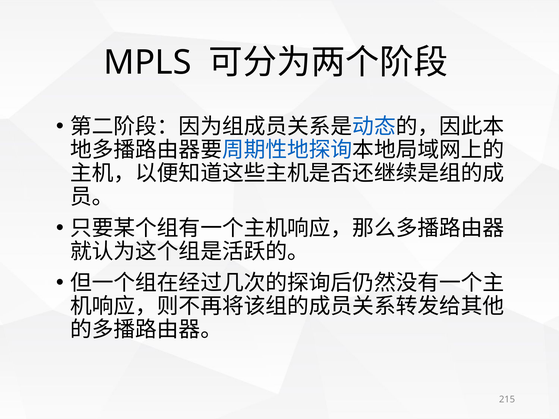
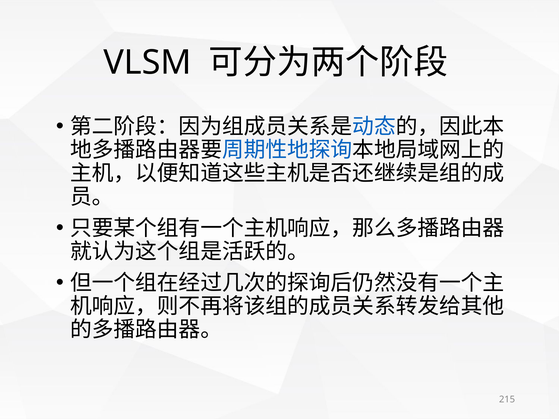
MPLS: MPLS -> VLSM
